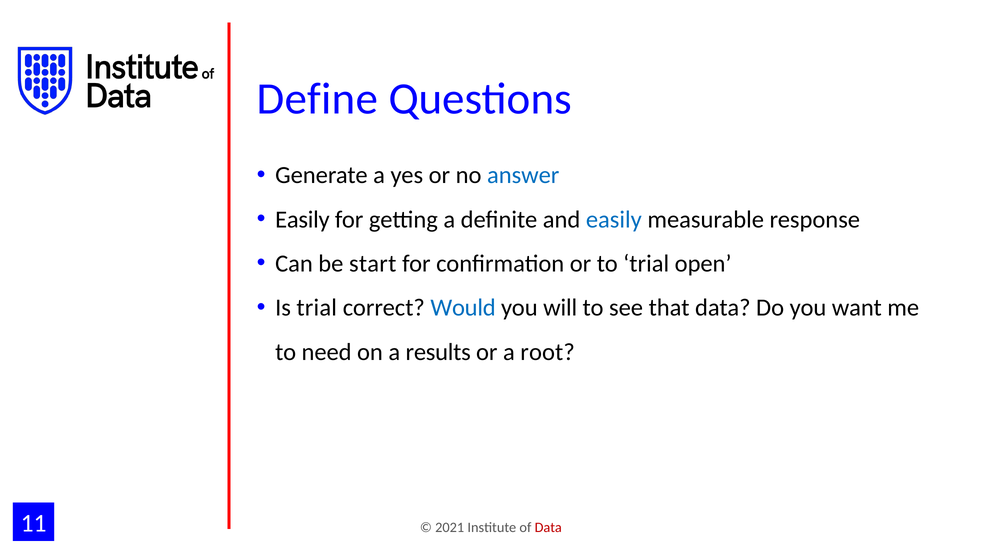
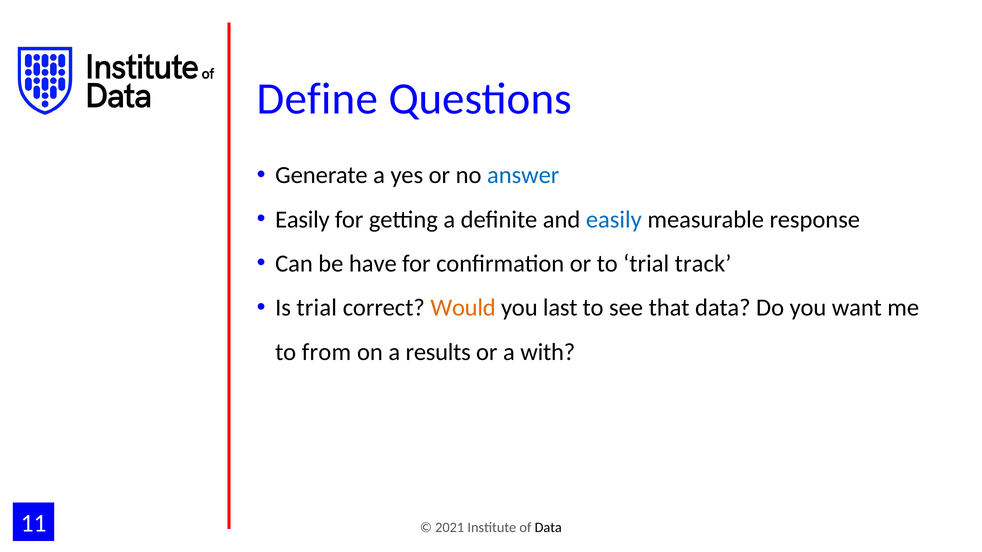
start: start -> have
open: open -> track
Would colour: blue -> orange
will: will -> last
need: need -> from
root: root -> with
Data at (548, 528) colour: red -> black
